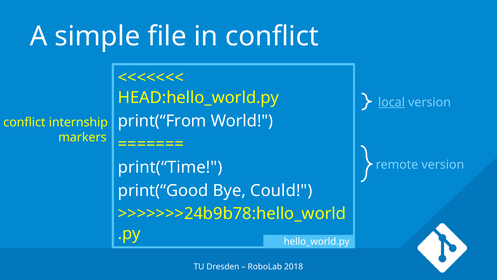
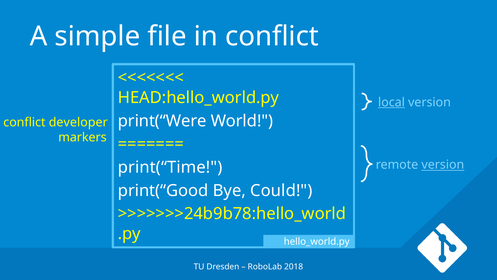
print(“From: print(“From -> print(“Were
internship: internship -> developer
version at (443, 165) underline: none -> present
